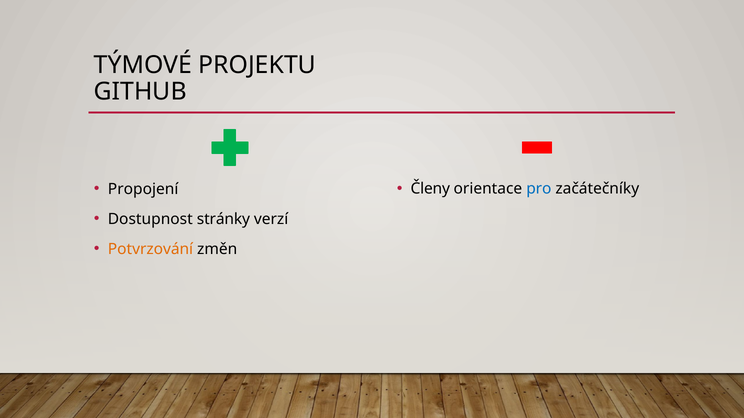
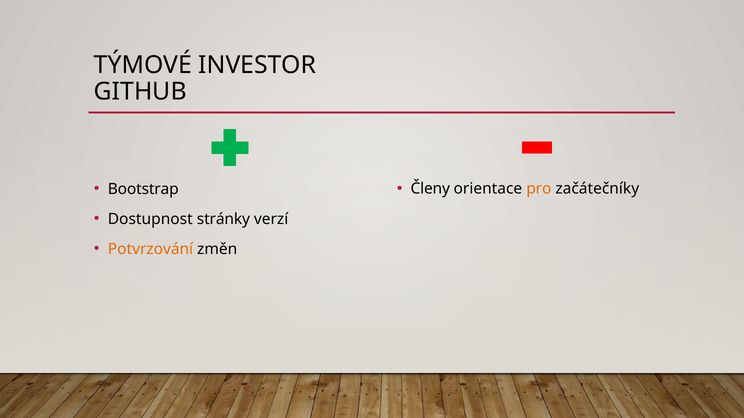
PROJEKTU: PROJEKTU -> INVESTOR
pro colour: blue -> orange
Propojení: Propojení -> Bootstrap
